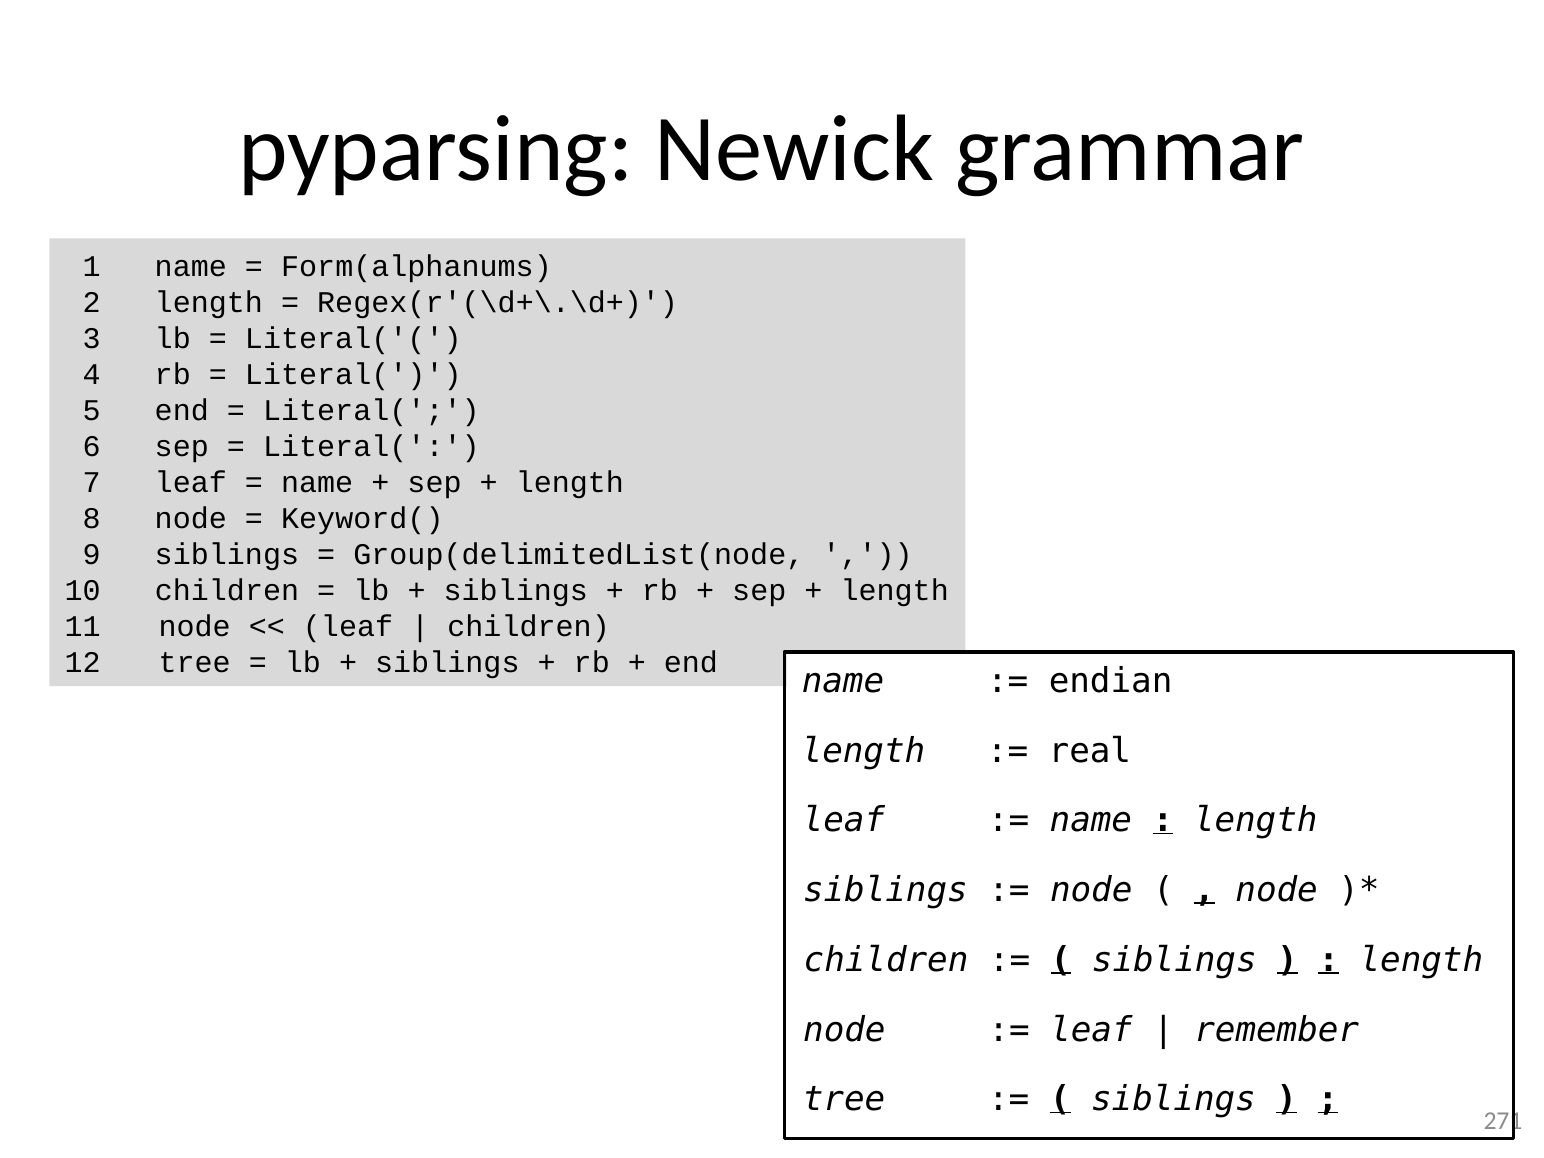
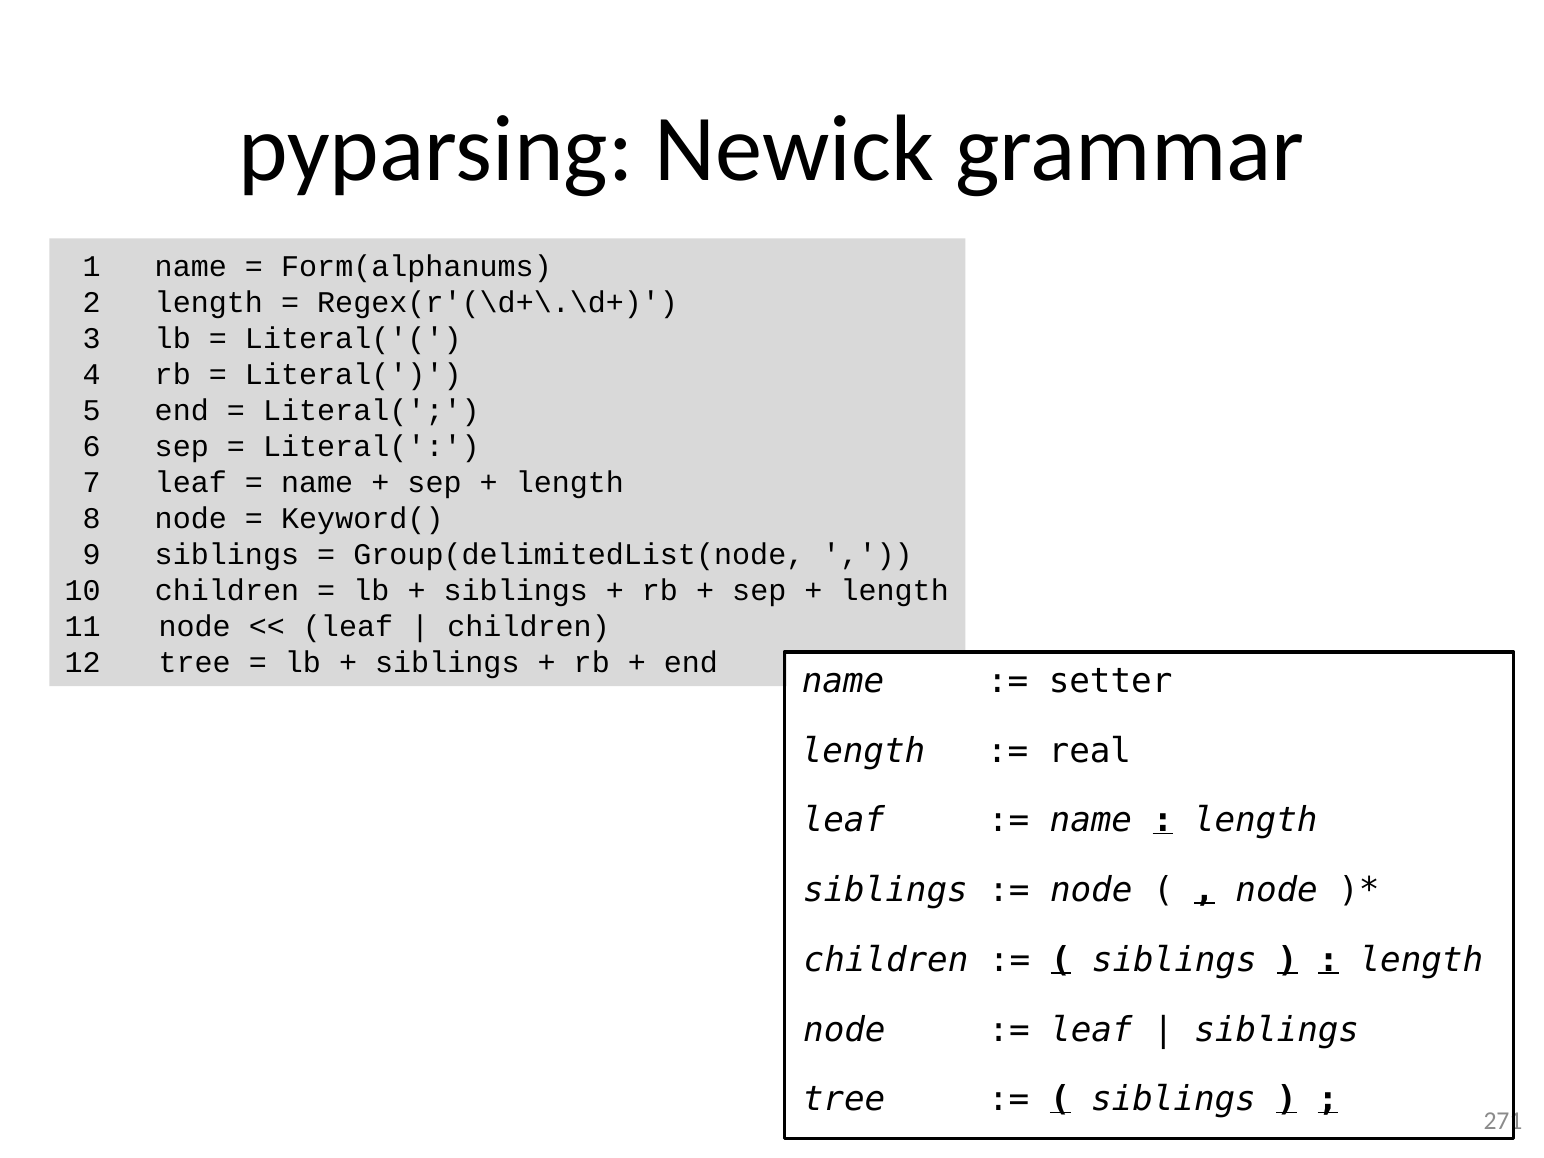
endian: endian -> setter
remember at (1277, 1030): remember -> siblings
